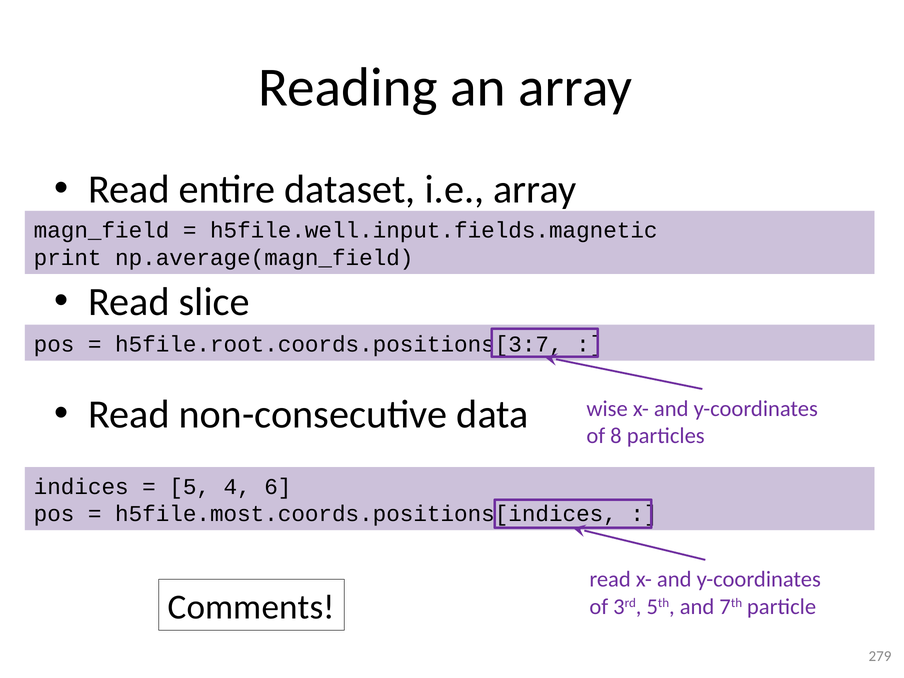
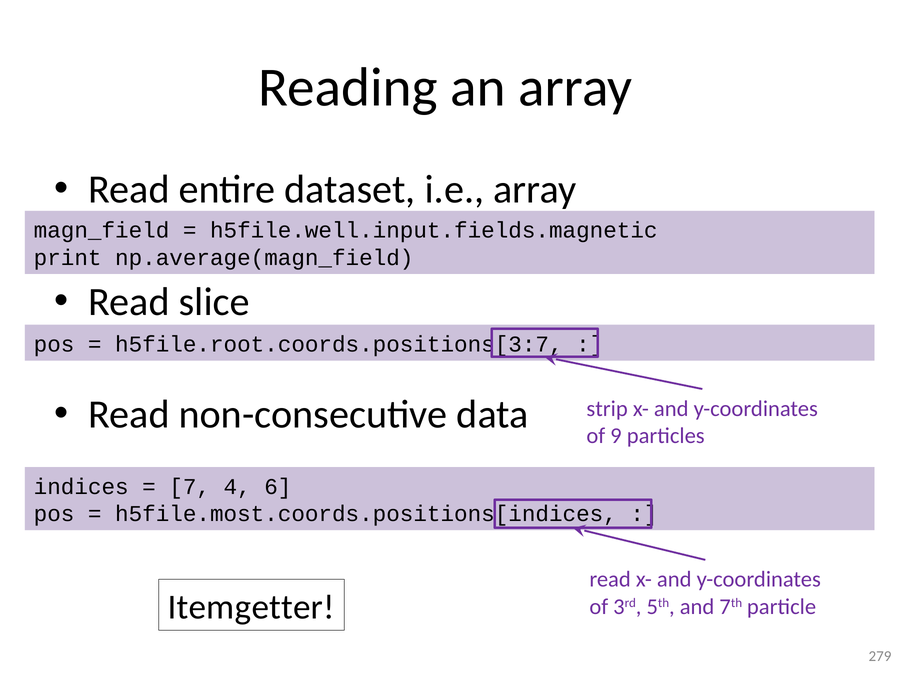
wise: wise -> strip
8: 8 -> 9
5: 5 -> 7
Comments: Comments -> Itemgetter
